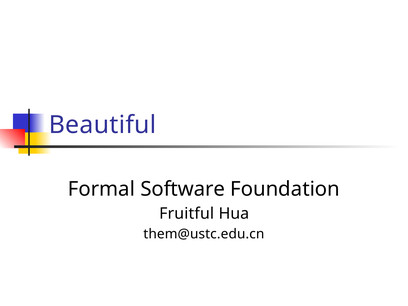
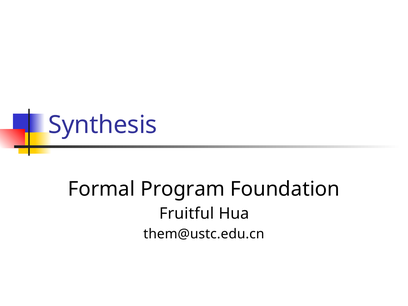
Beautiful: Beautiful -> Synthesis
Software: Software -> Program
